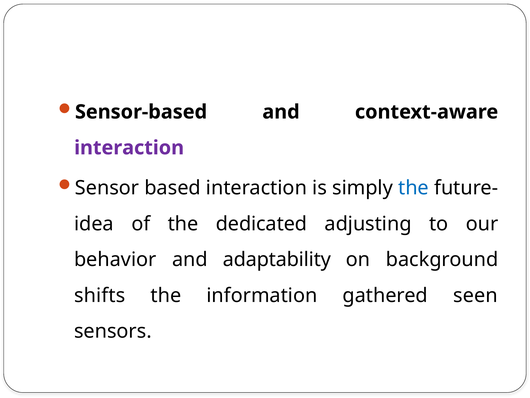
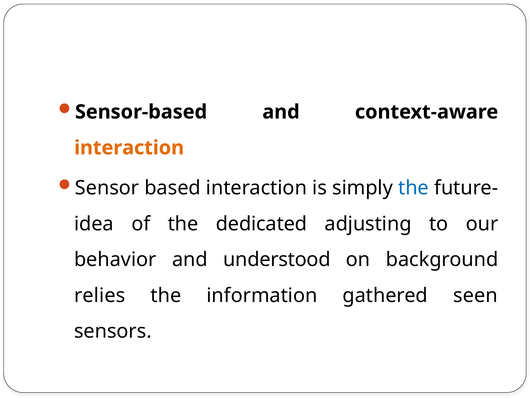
interaction at (129, 148) colour: purple -> orange
adaptability: adaptability -> understood
shifts: shifts -> relies
